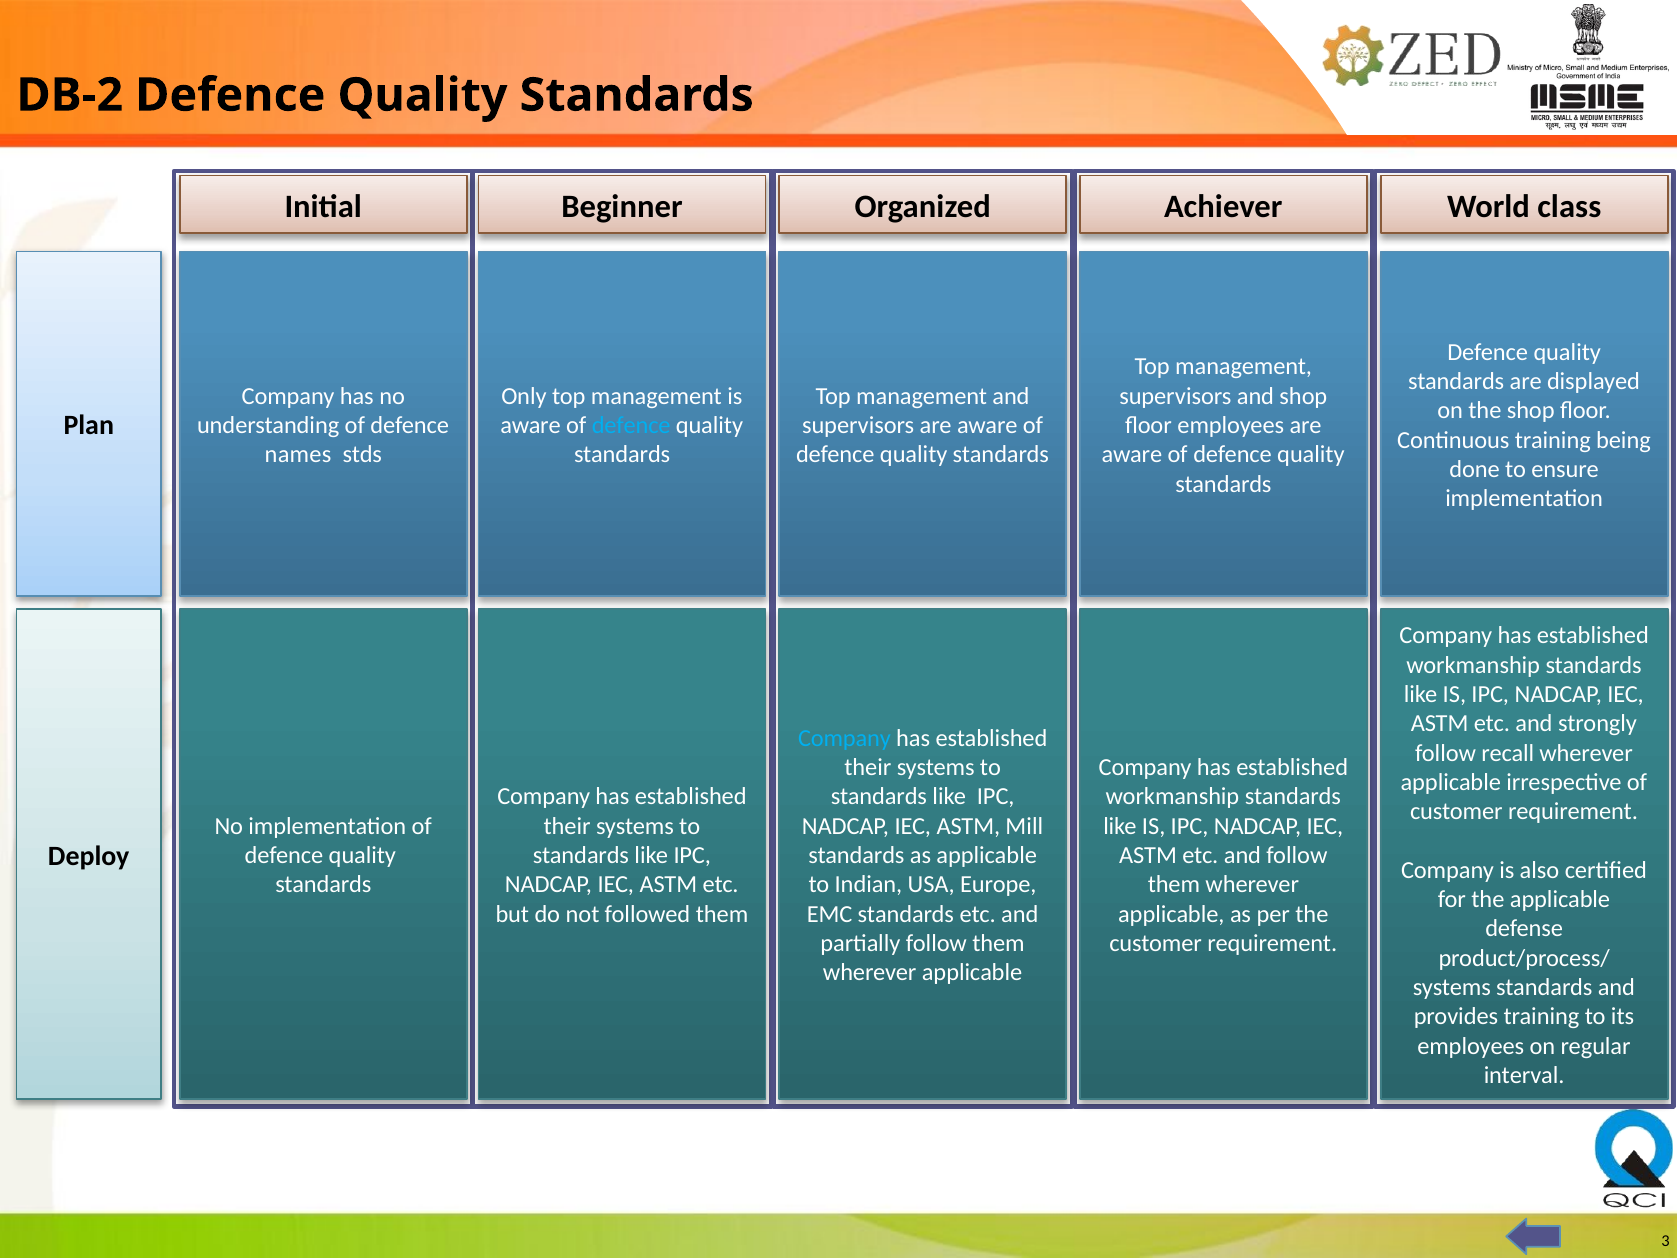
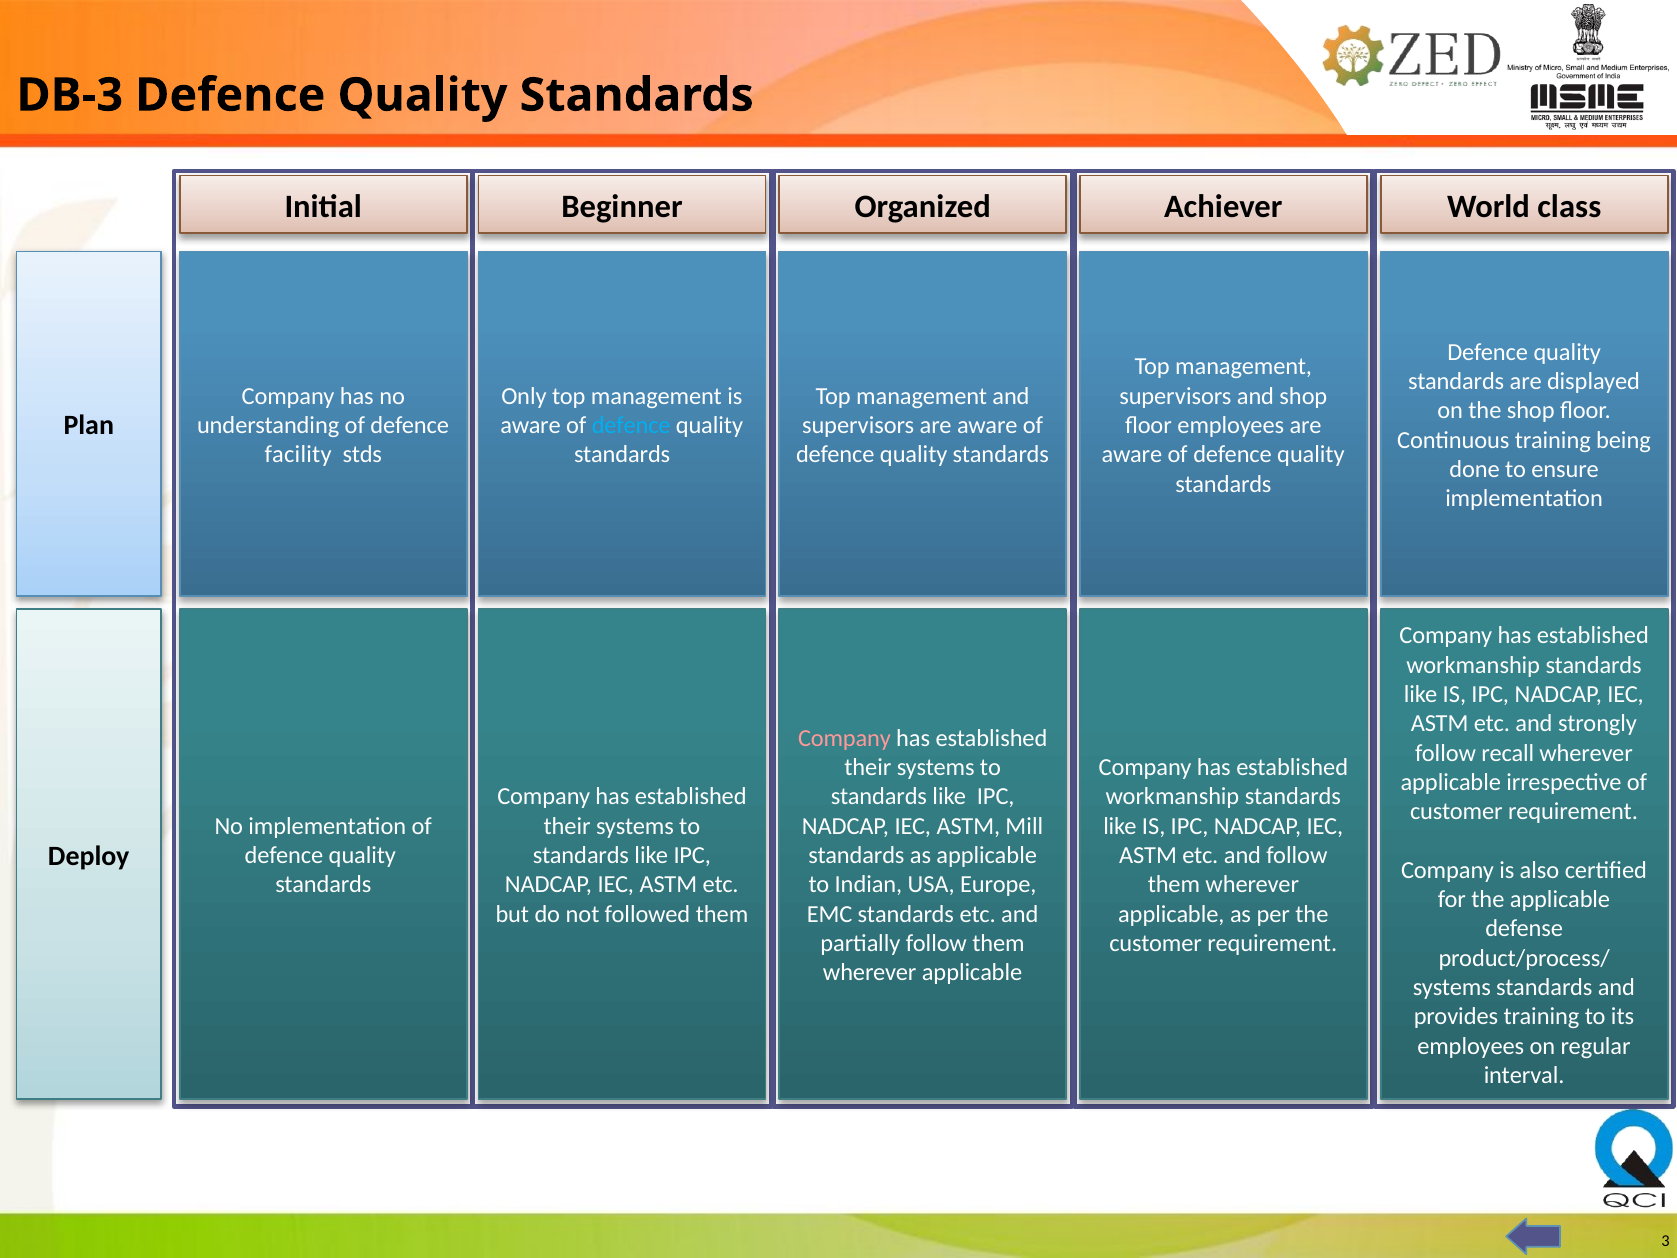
DB-2: DB-2 -> DB-3
names: names -> facility
Company at (844, 738) colour: light blue -> pink
